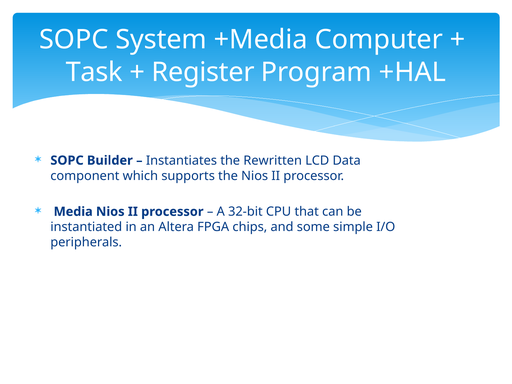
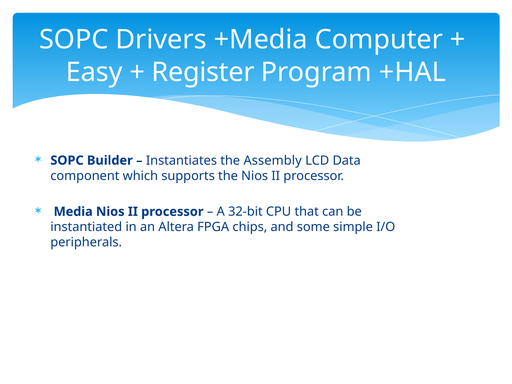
System: System -> Drivers
Task: Task -> Easy
Rewritten: Rewritten -> Assembly
